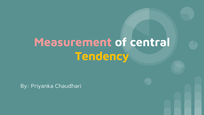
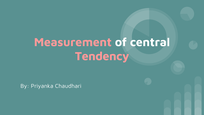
Tendency colour: yellow -> pink
